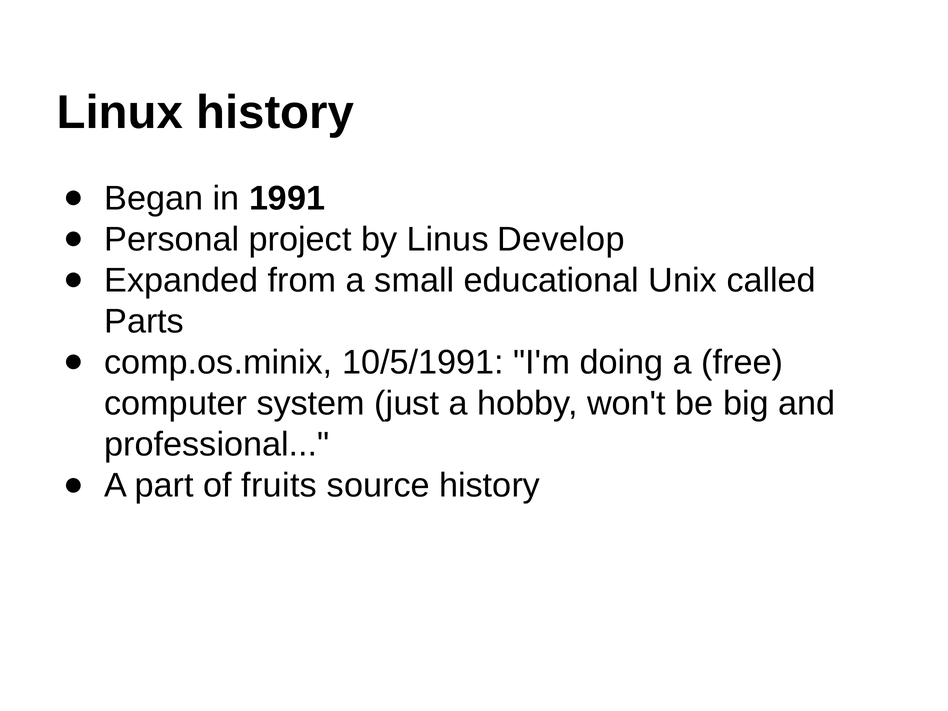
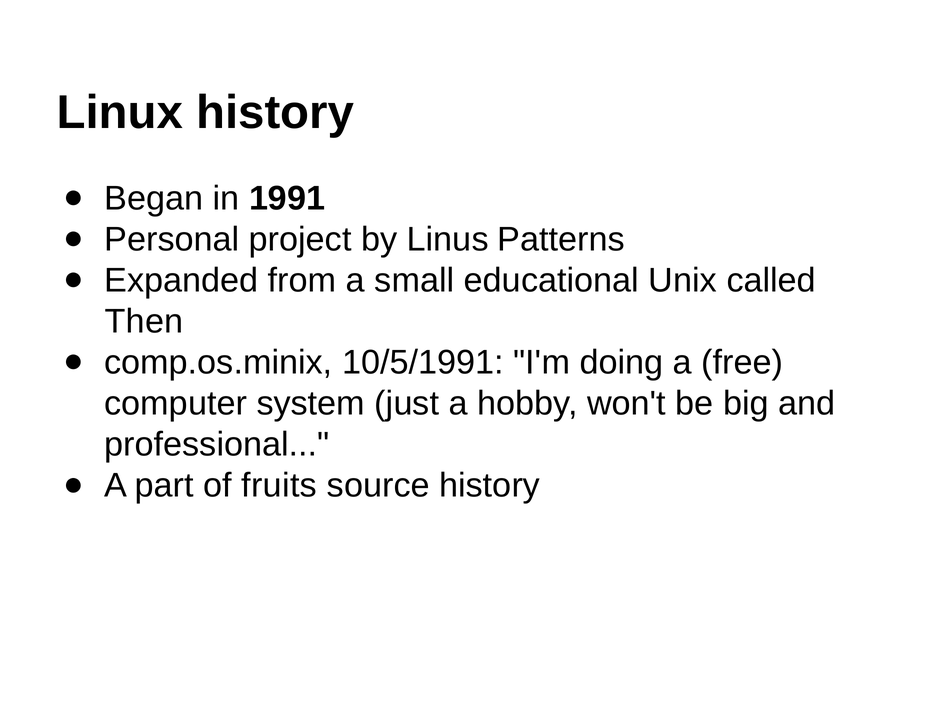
Develop: Develop -> Patterns
Parts: Parts -> Then
